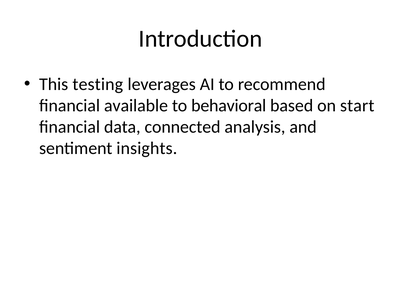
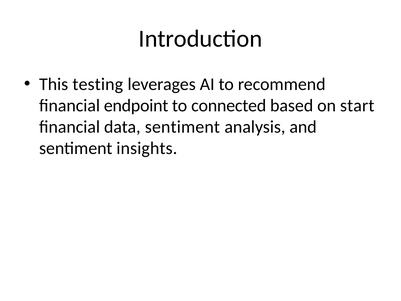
available: available -> endpoint
behavioral: behavioral -> connected
data connected: connected -> sentiment
